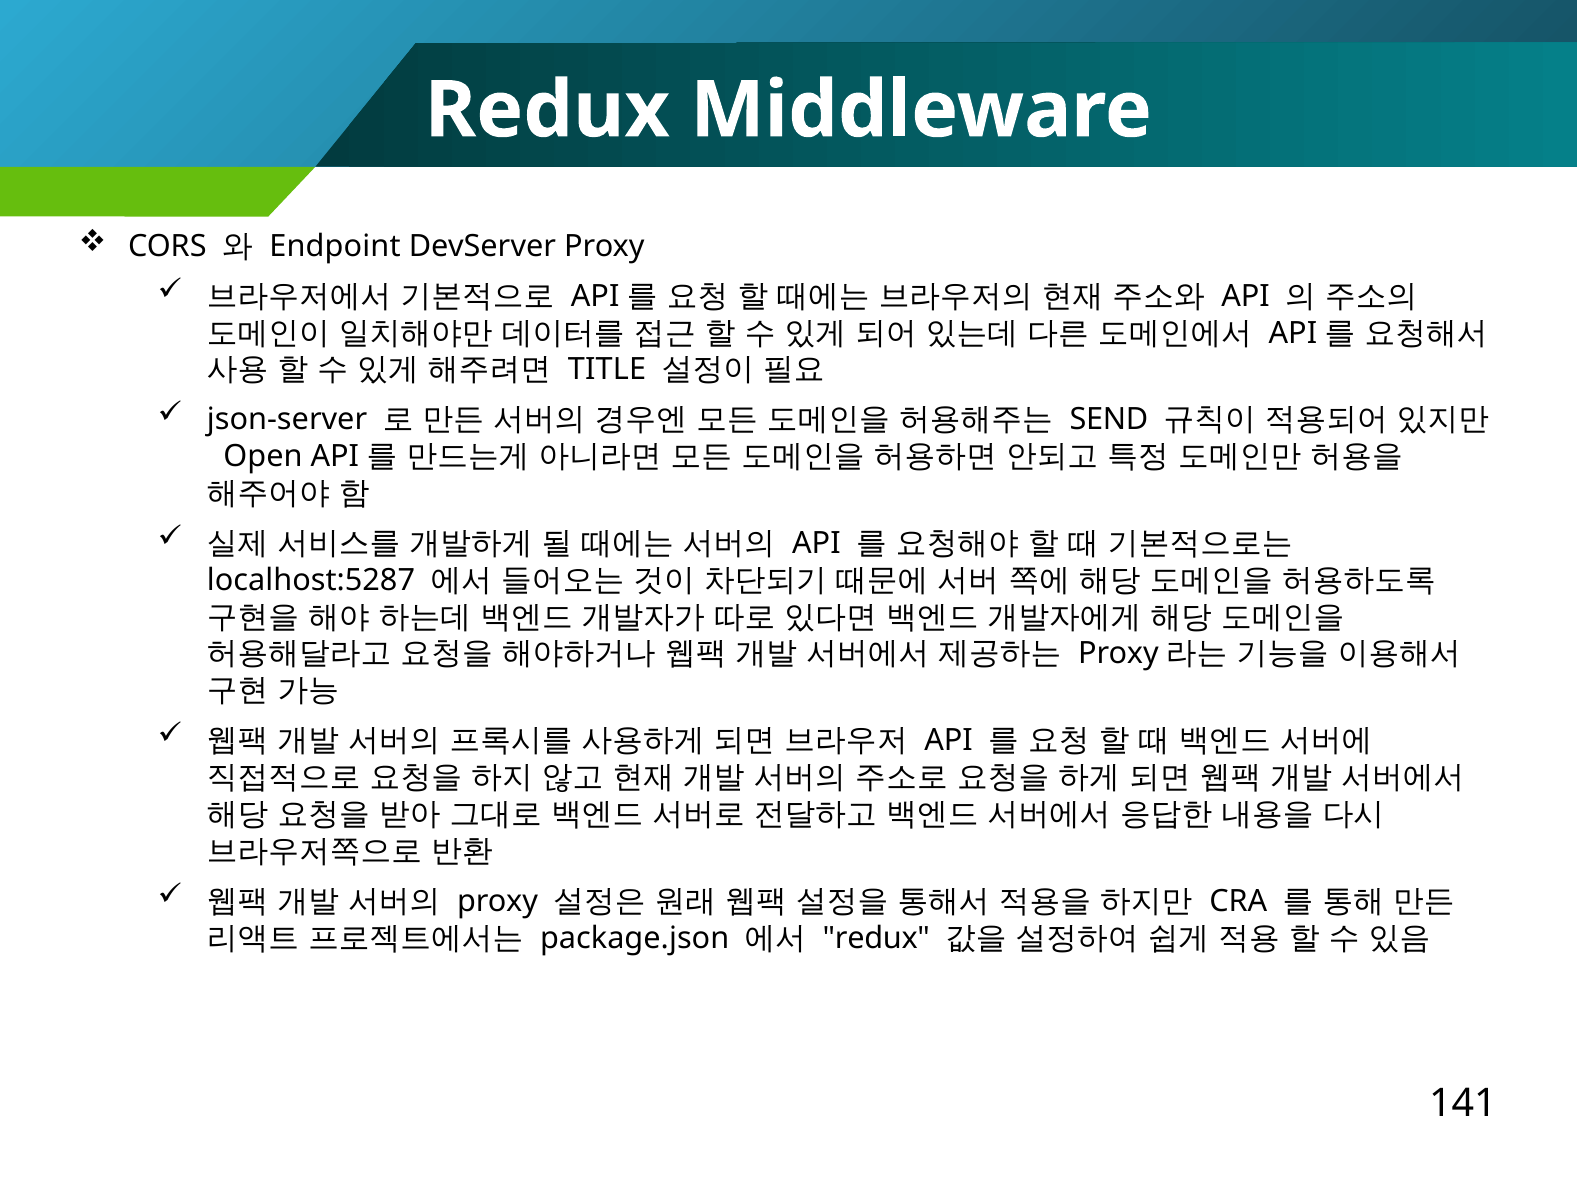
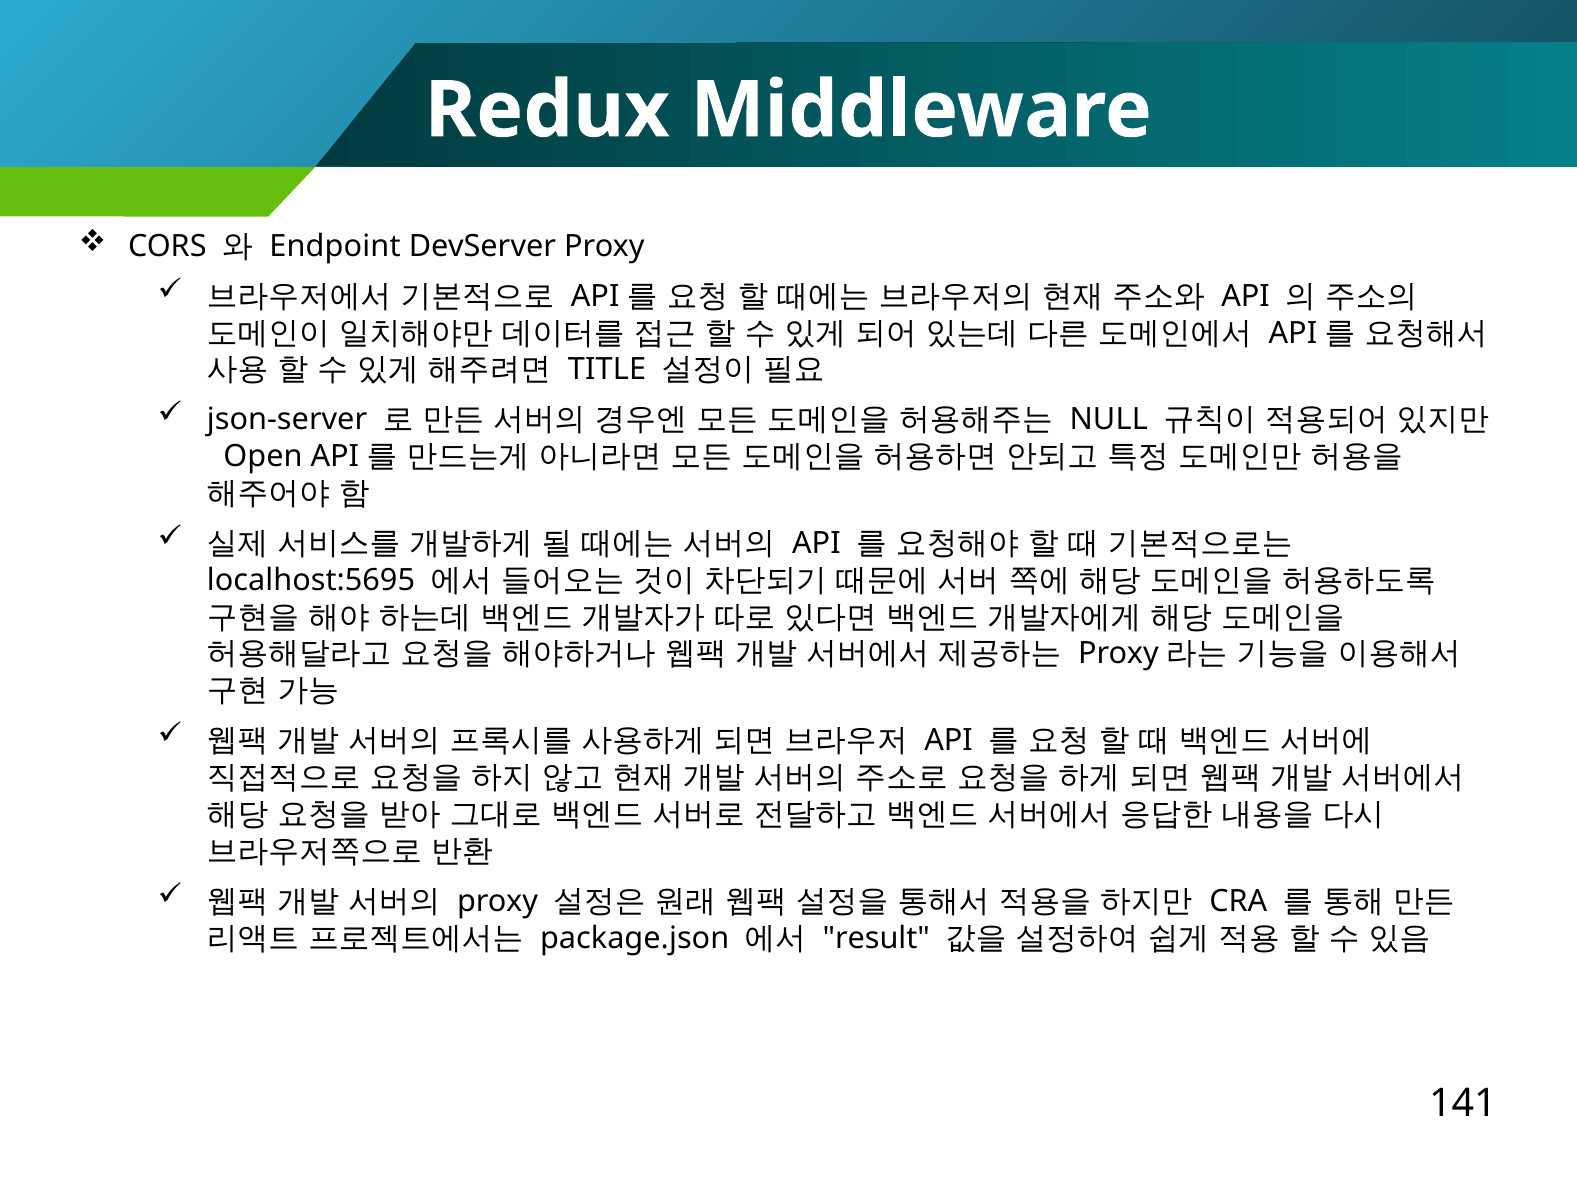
SEND: SEND -> NULL
localhost:5287: localhost:5287 -> localhost:5695
redux at (876, 938): redux -> result
